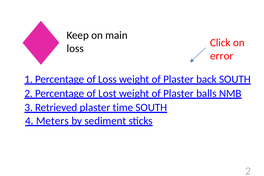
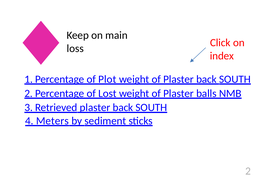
error: error -> index
of Loss: Loss -> Plot
Retrieved plaster time: time -> back
